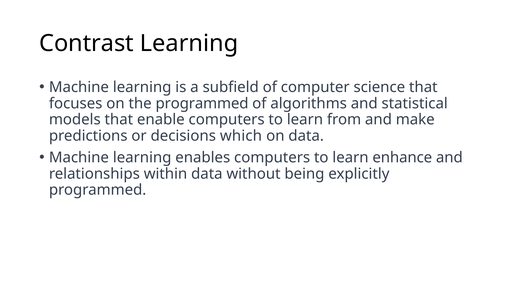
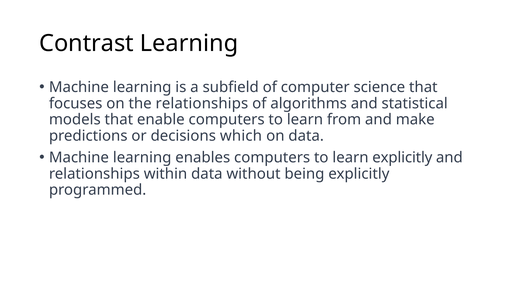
the programmed: programmed -> relationships
learn enhance: enhance -> explicitly
